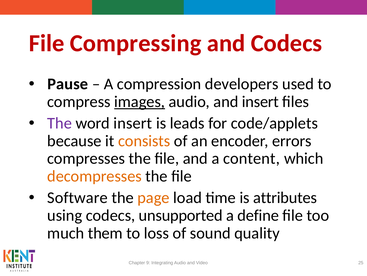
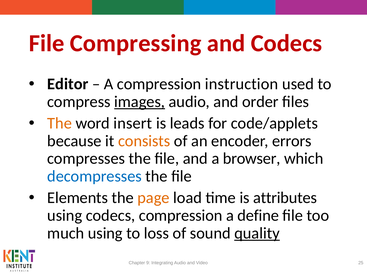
Pause: Pause -> Editor
developers: developers -> instruction
and insert: insert -> order
The at (60, 123) colour: purple -> orange
content: content -> browser
decompresses colour: orange -> blue
Software: Software -> Elements
codecs unsupported: unsupported -> compression
much them: them -> using
quality underline: none -> present
